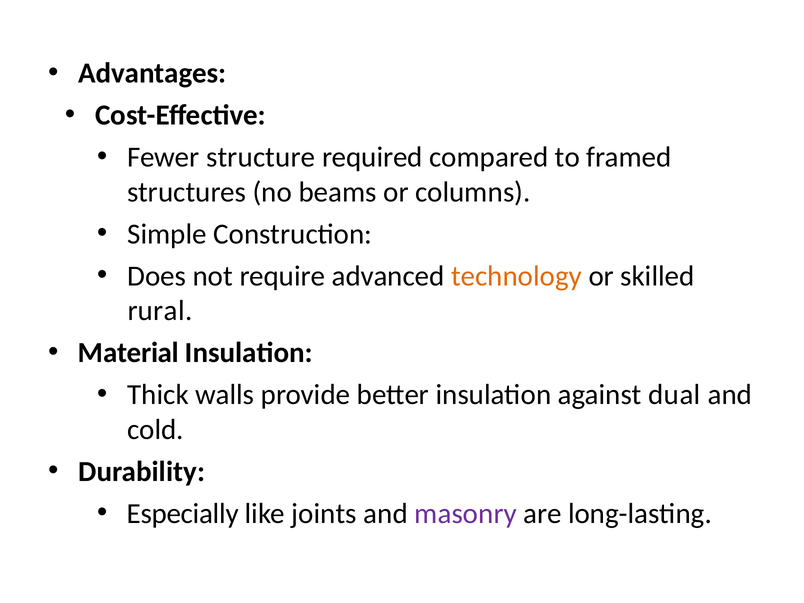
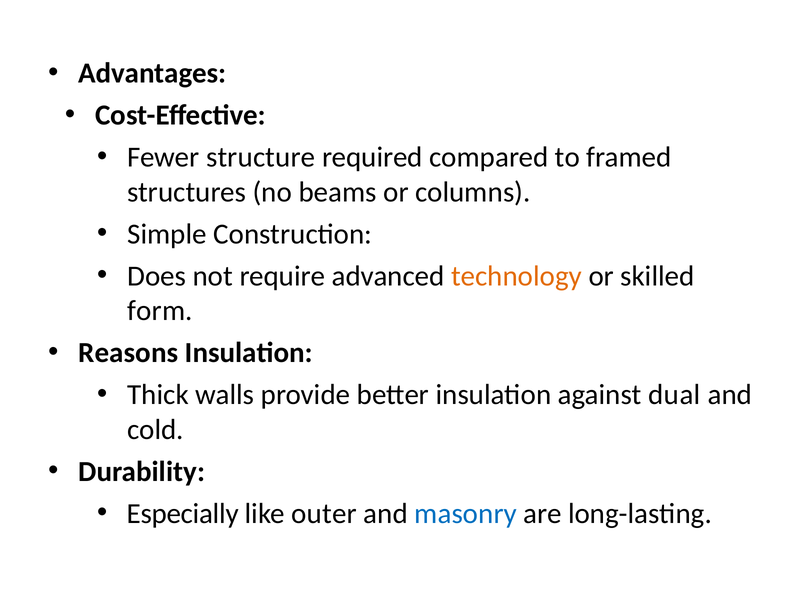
rural: rural -> form
Material: Material -> Reasons
joints: joints -> outer
masonry colour: purple -> blue
